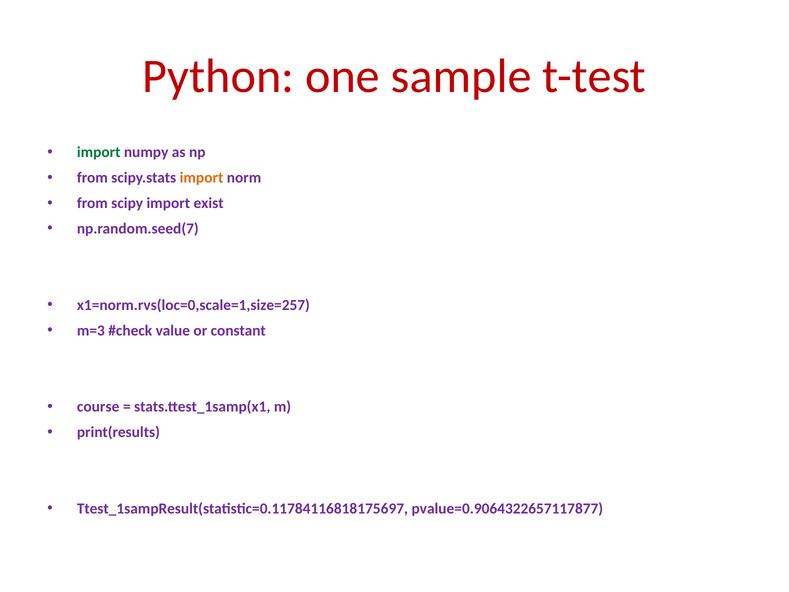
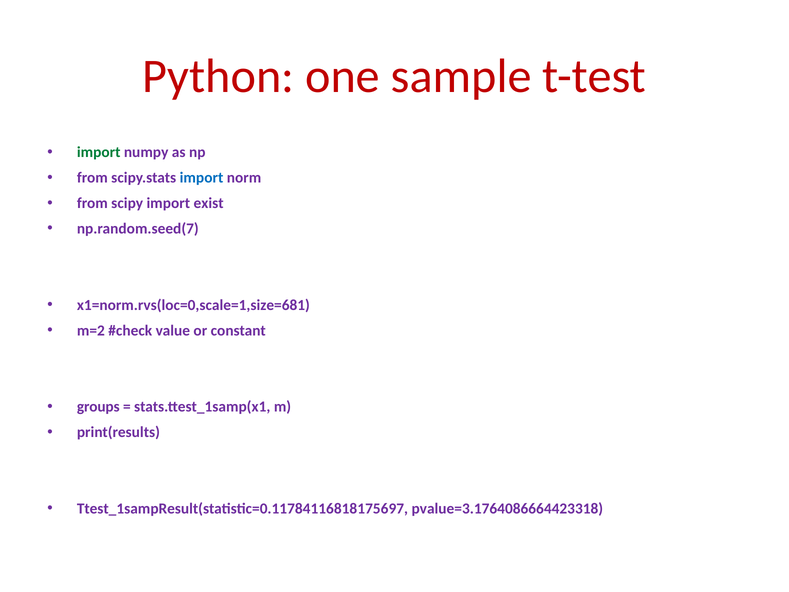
import at (202, 178) colour: orange -> blue
x1=norm.rvs(loc=0,scale=1,size=257: x1=norm.rvs(loc=0,scale=1,size=257 -> x1=norm.rvs(loc=0,scale=1,size=681
m=3: m=3 -> m=2
course: course -> groups
pvalue=0.9064322657117877: pvalue=0.9064322657117877 -> pvalue=3.1764086664423318
